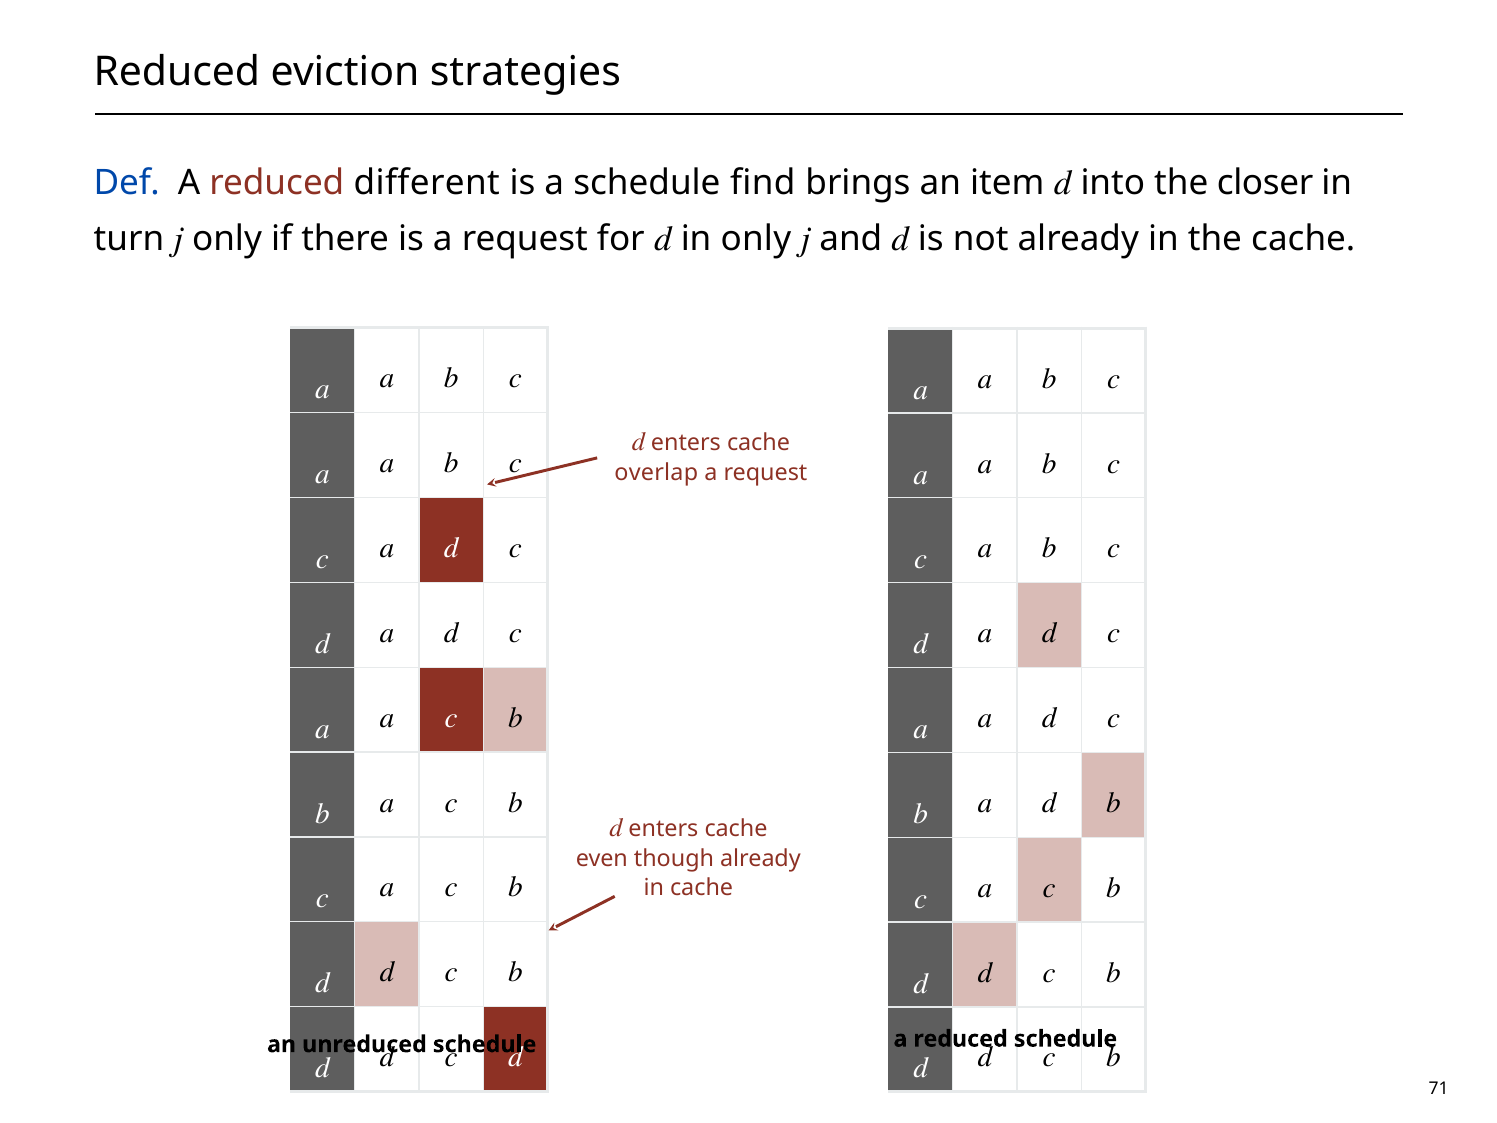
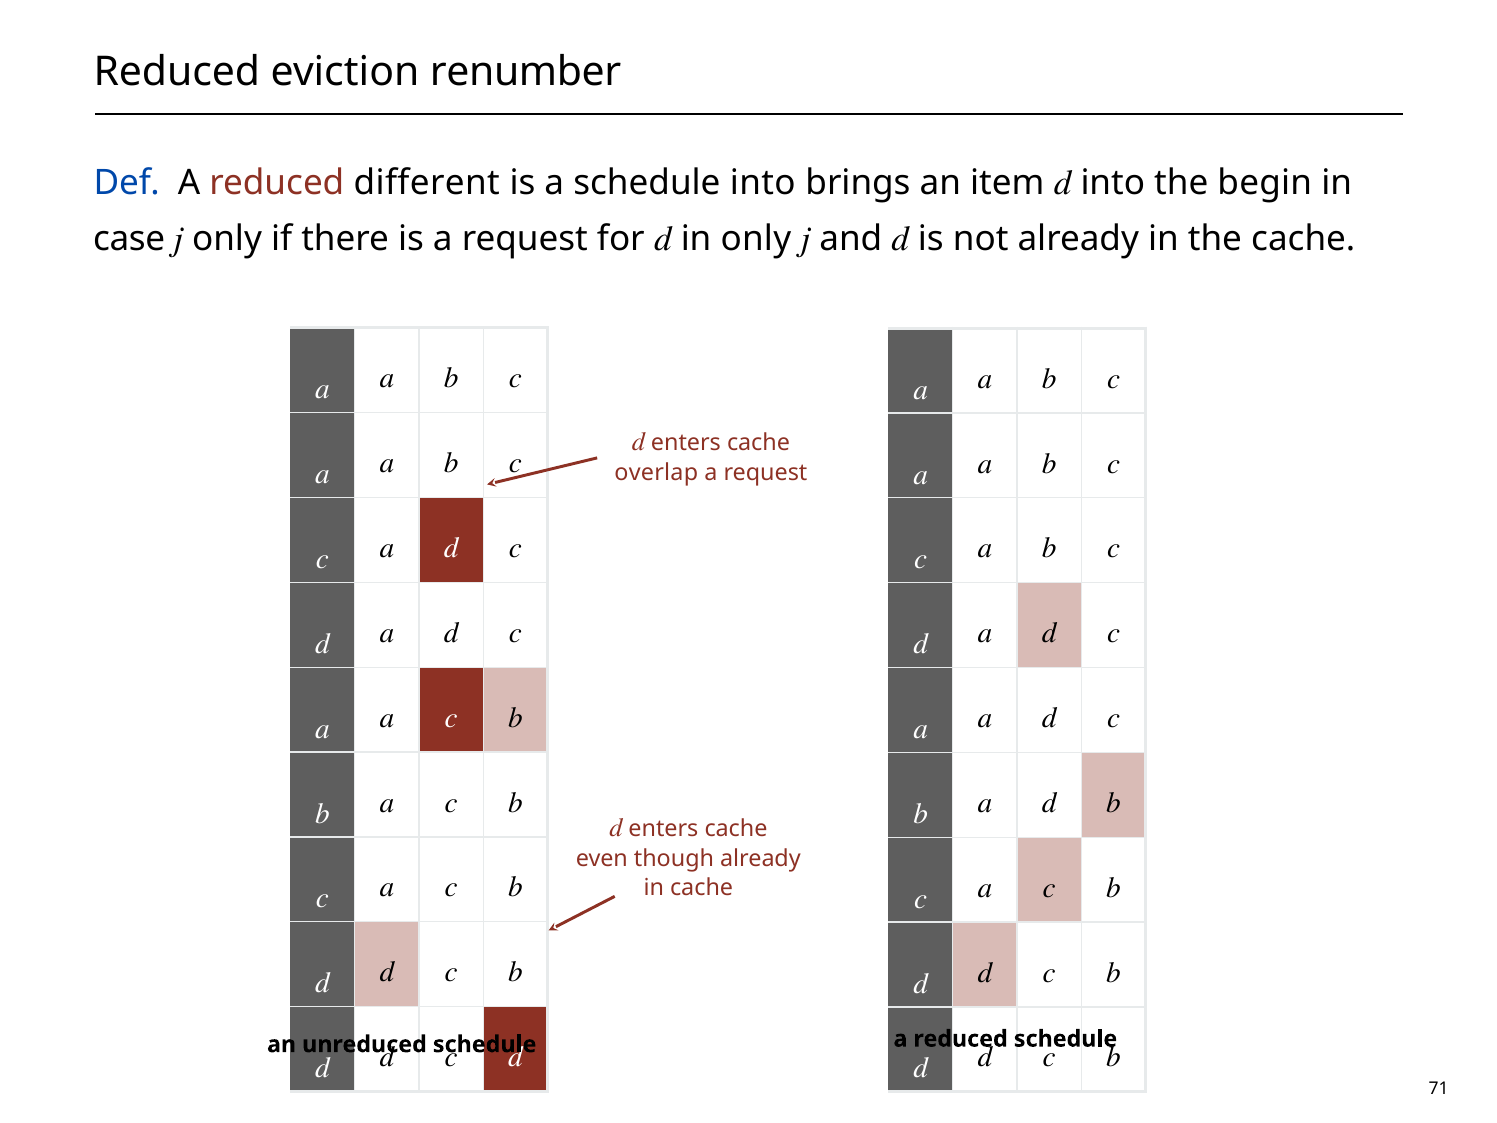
strategies: strategies -> renumber
schedule find: find -> into
closer: closer -> begin
turn: turn -> case
